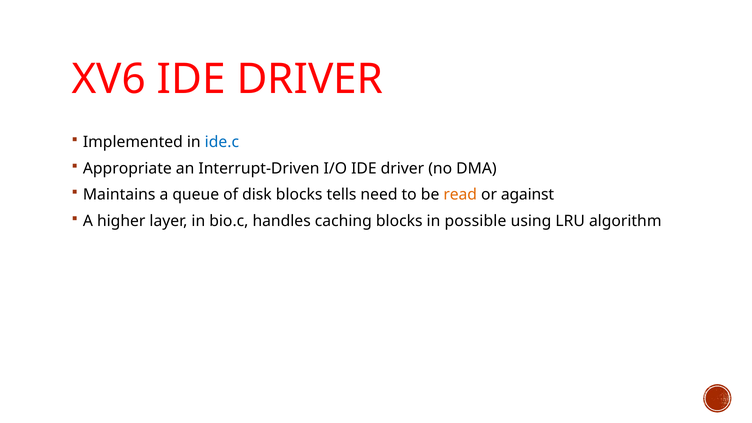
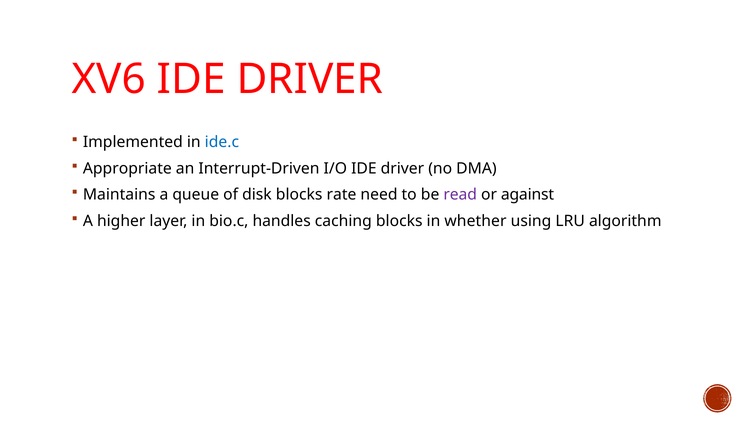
tells: tells -> rate
read colour: orange -> purple
possible: possible -> whether
